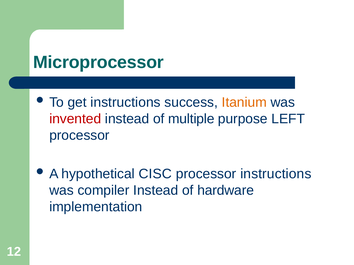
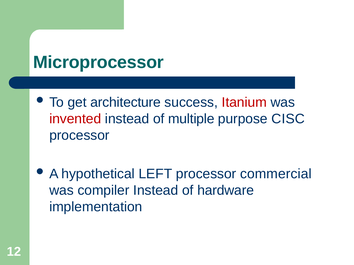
get instructions: instructions -> architecture
Itanium colour: orange -> red
LEFT: LEFT -> CISC
CISC: CISC -> LEFT
processor instructions: instructions -> commercial
